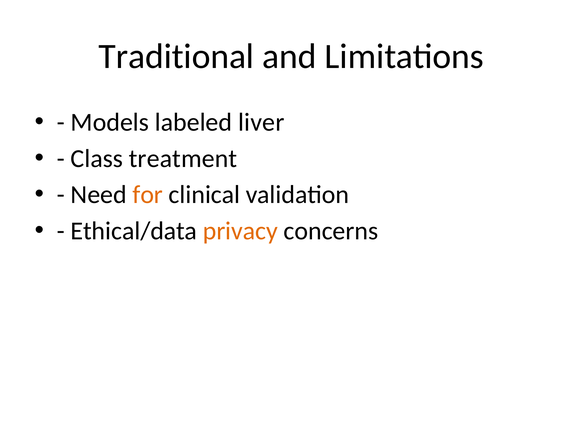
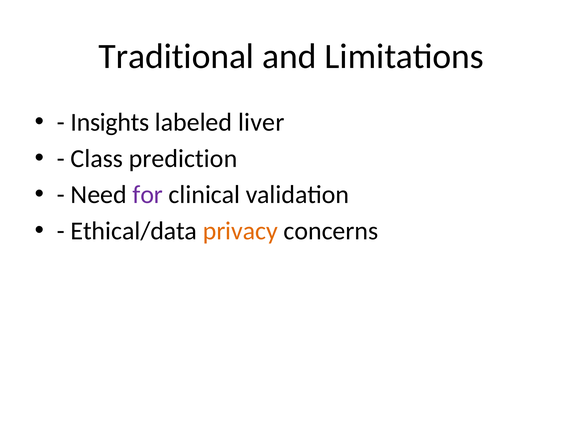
Models: Models -> Insights
treatment: treatment -> prediction
for colour: orange -> purple
